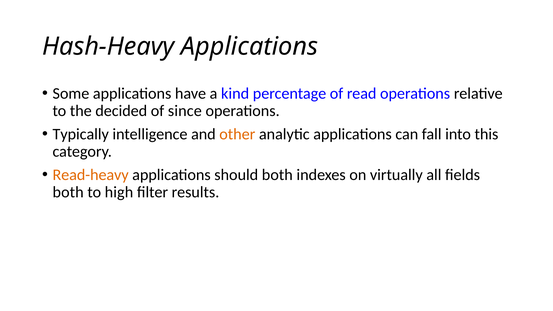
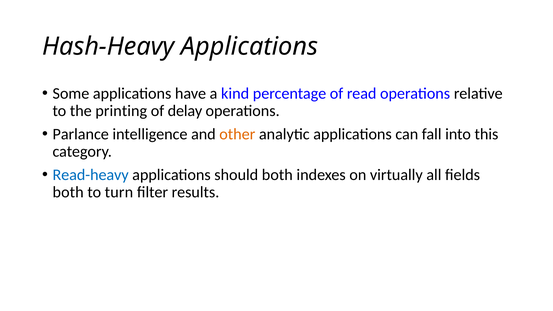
decided: decided -> printing
since: since -> delay
Typically: Typically -> Parlance
Read-heavy colour: orange -> blue
high: high -> turn
